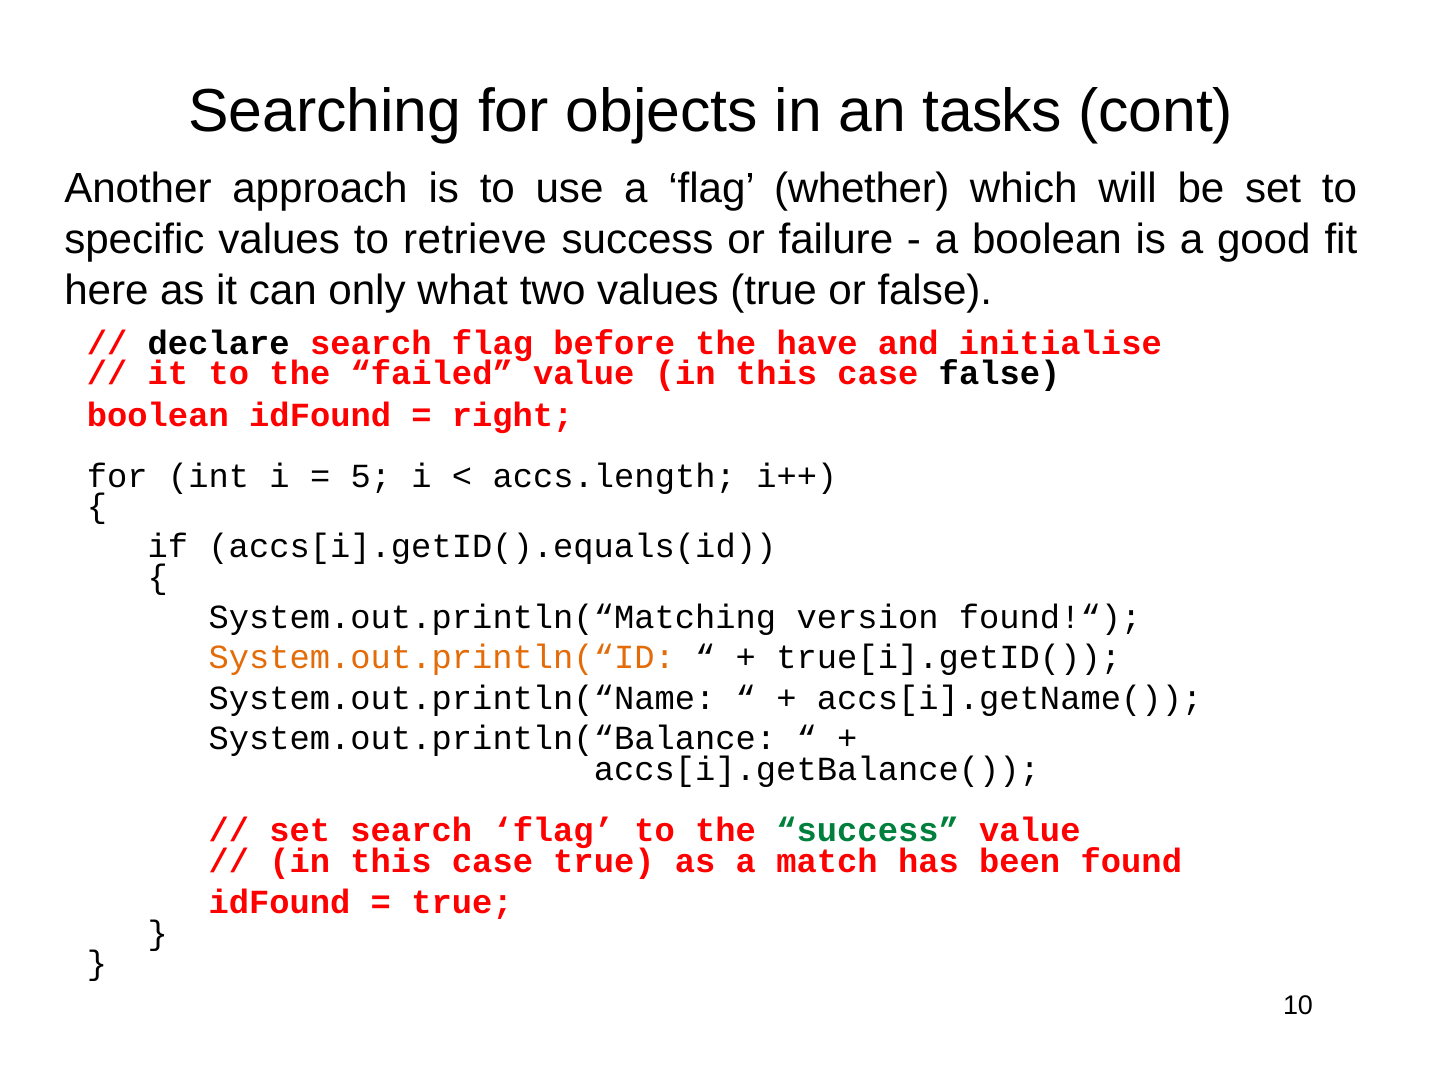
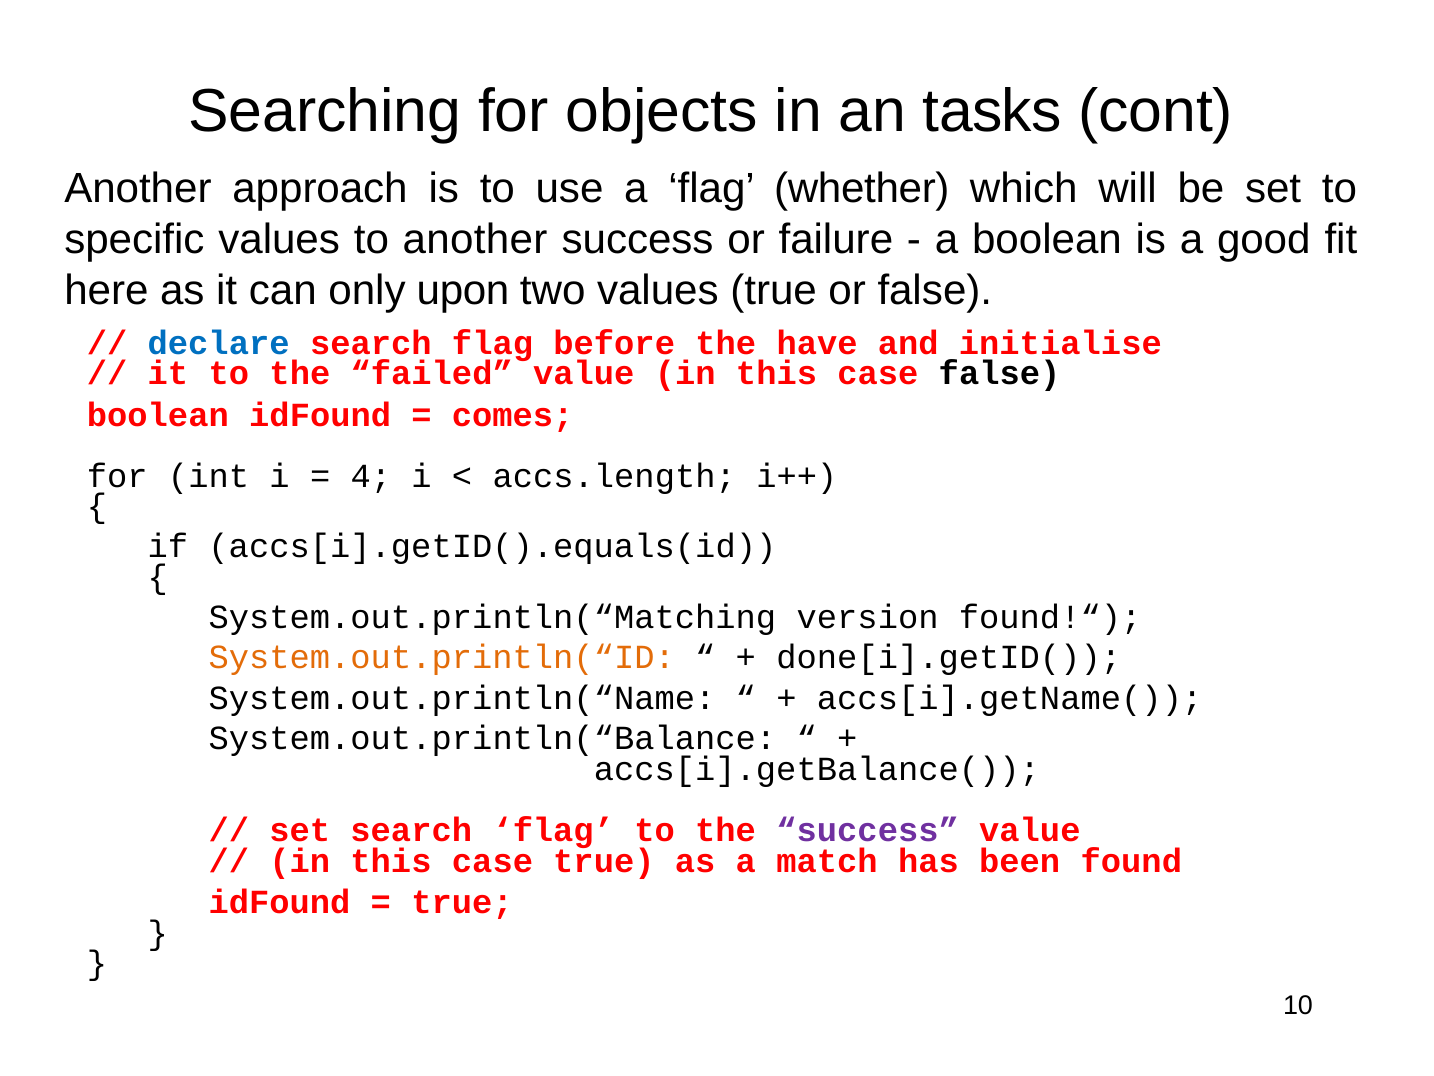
to retrieve: retrieve -> another
what: what -> upon
declare colour: black -> blue
right: right -> comes
5: 5 -> 4
true[i].getID(: true[i].getID( -> done[i].getID(
success at (868, 830) colour: green -> purple
